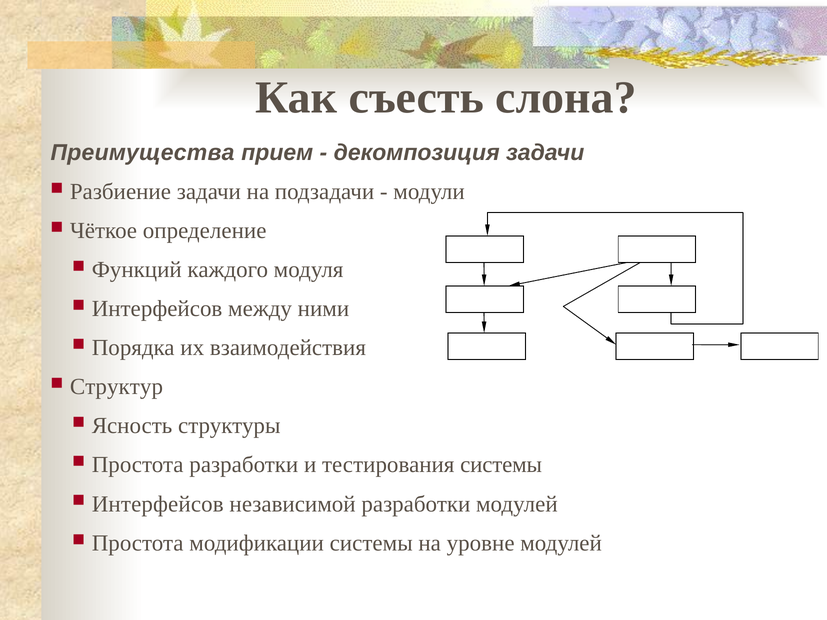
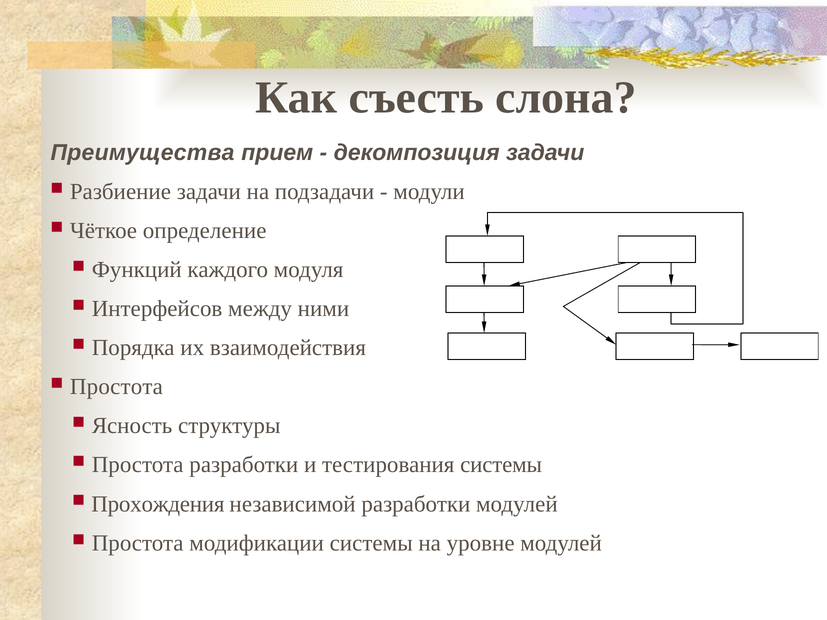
Структур at (116, 387): Структур -> Простота
Интерфейсов at (158, 504): Интерфейсов -> Прохождения
